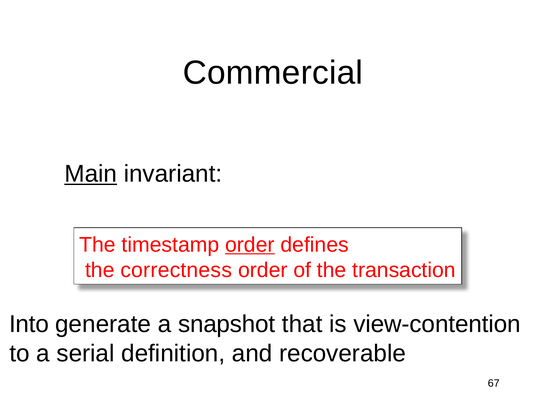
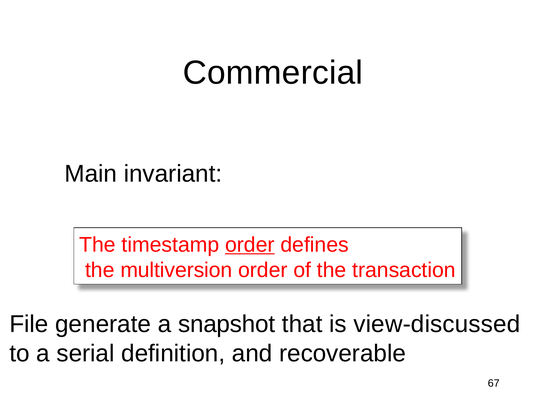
Main underline: present -> none
correctness: correctness -> multiversion
Into: Into -> File
view-contention: view-contention -> view-discussed
